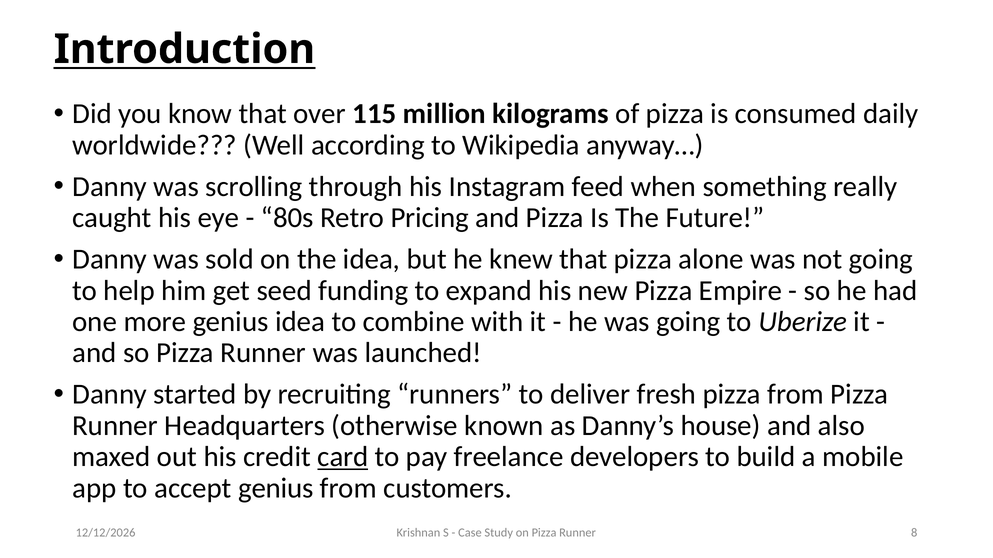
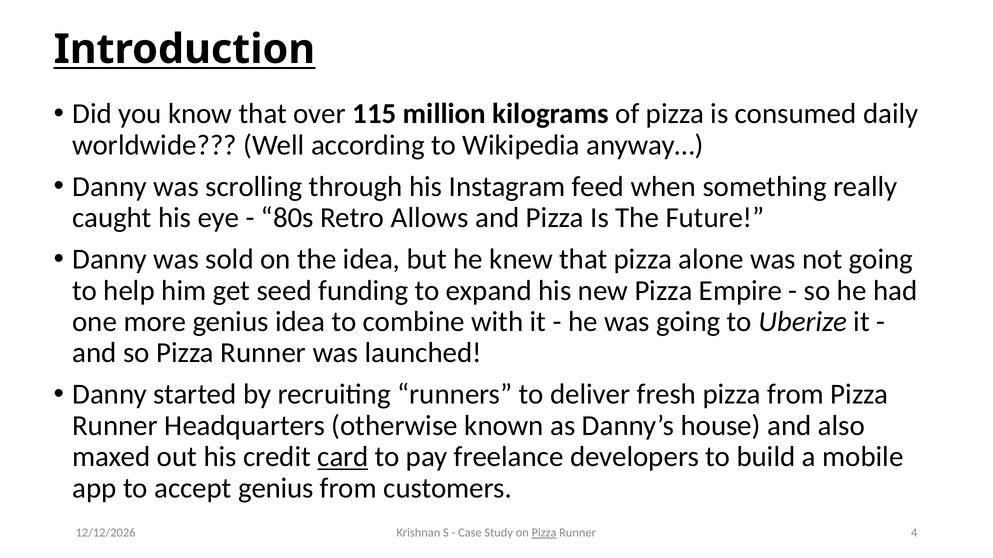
Pricing: Pricing -> Allows
Pizza at (544, 533) underline: none -> present
8: 8 -> 4
